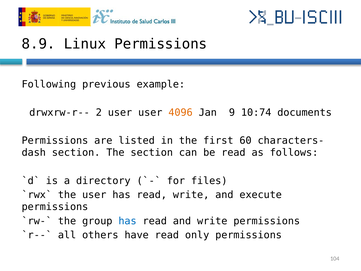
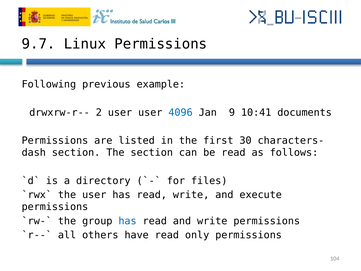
8.9: 8.9 -> 9.7
4096 colour: orange -> blue
10:74: 10:74 -> 10:41
60: 60 -> 30
